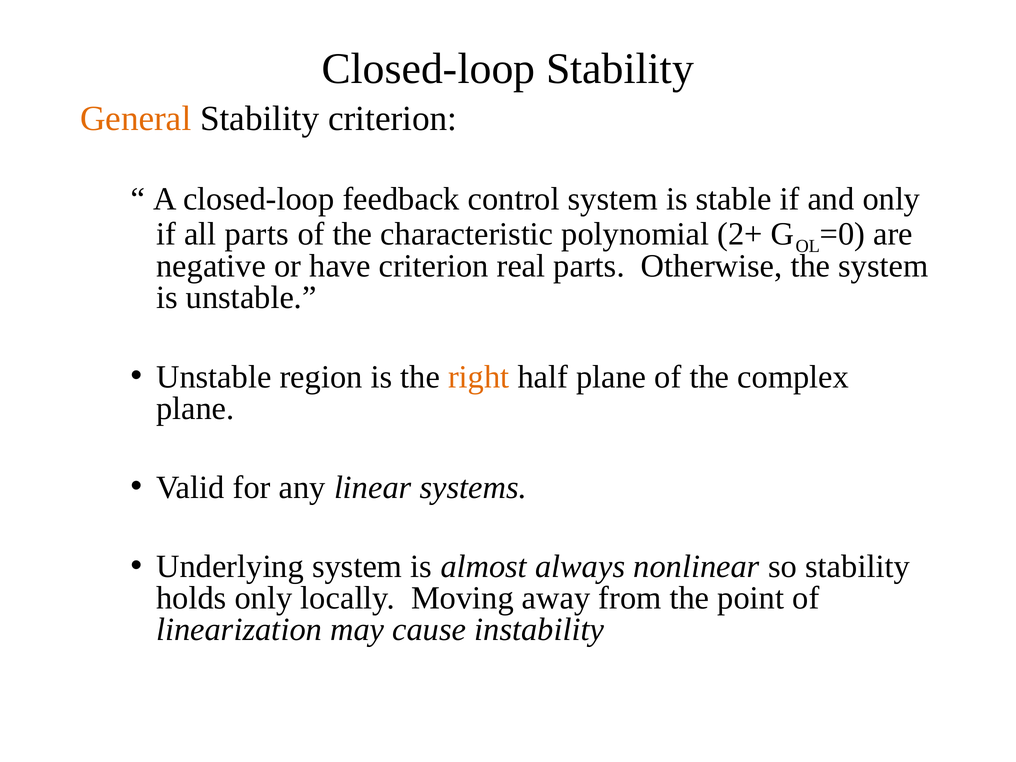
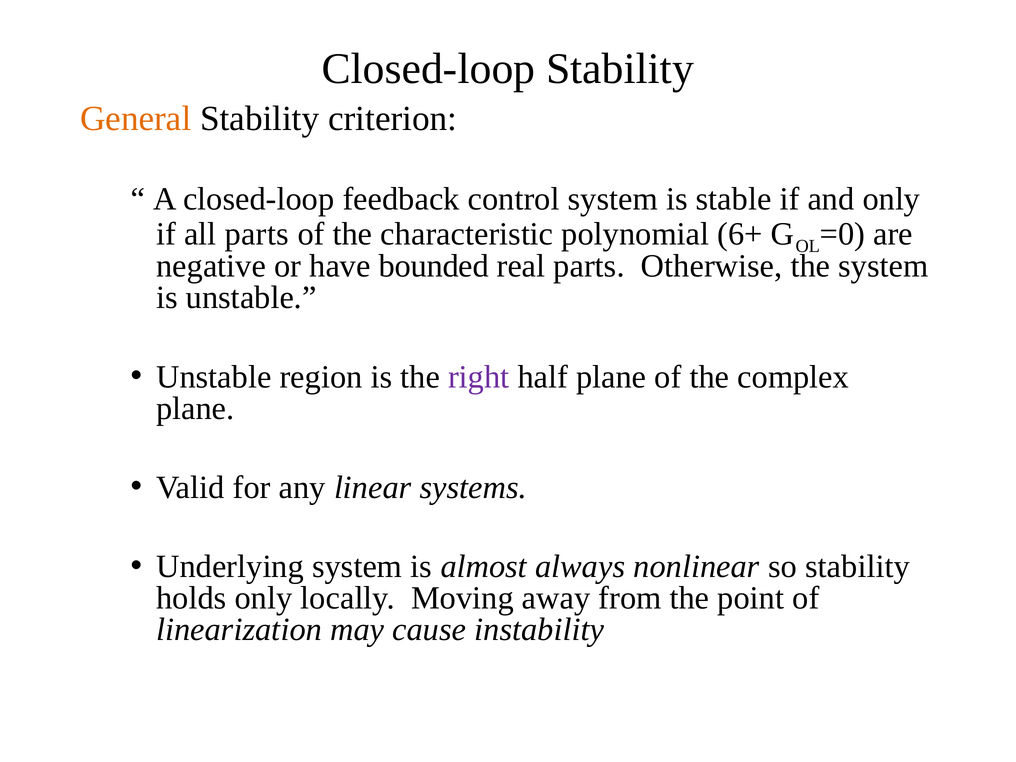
2+: 2+ -> 6+
have criterion: criterion -> bounded
right colour: orange -> purple
